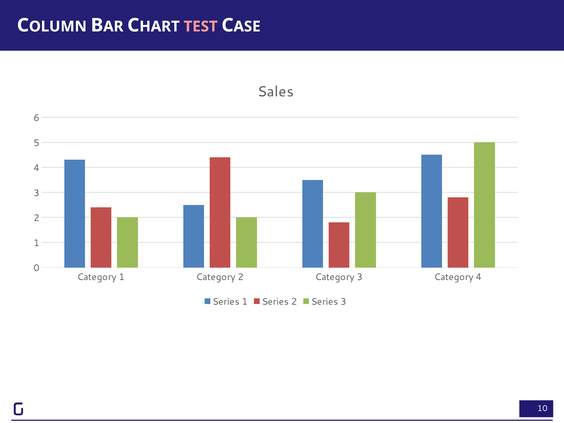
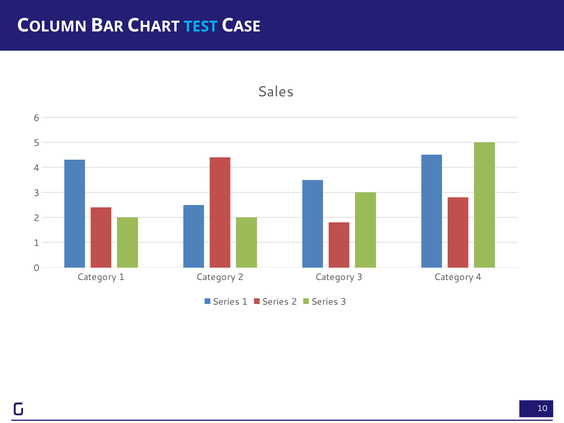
TEST colour: pink -> light blue
